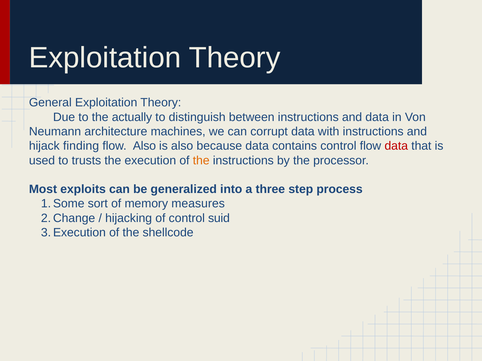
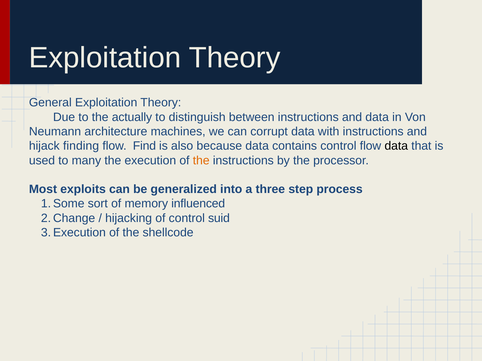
flow Also: Also -> Find
data at (396, 146) colour: red -> black
trusts: trusts -> many
measures: measures -> influenced
